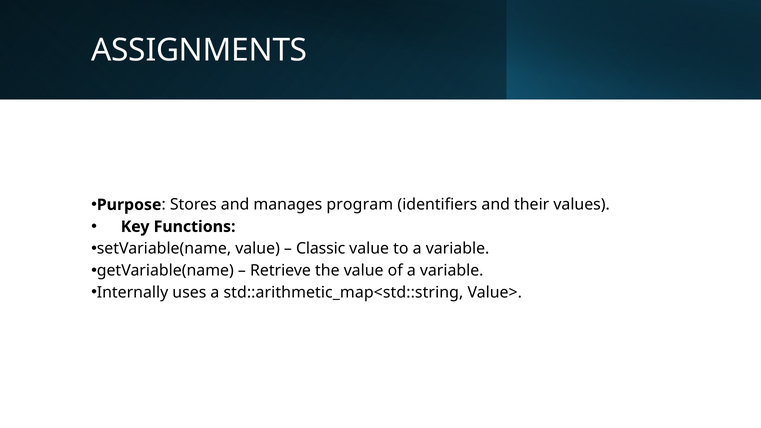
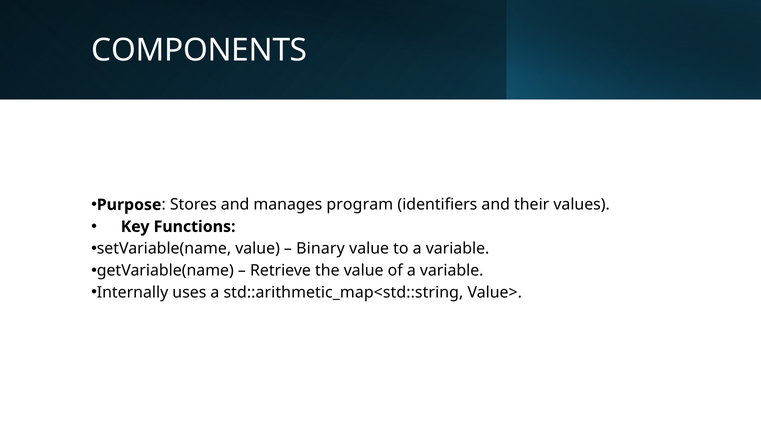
ASSIGNMENTS: ASSIGNMENTS -> COMPONENTS
Classic: Classic -> Binary
